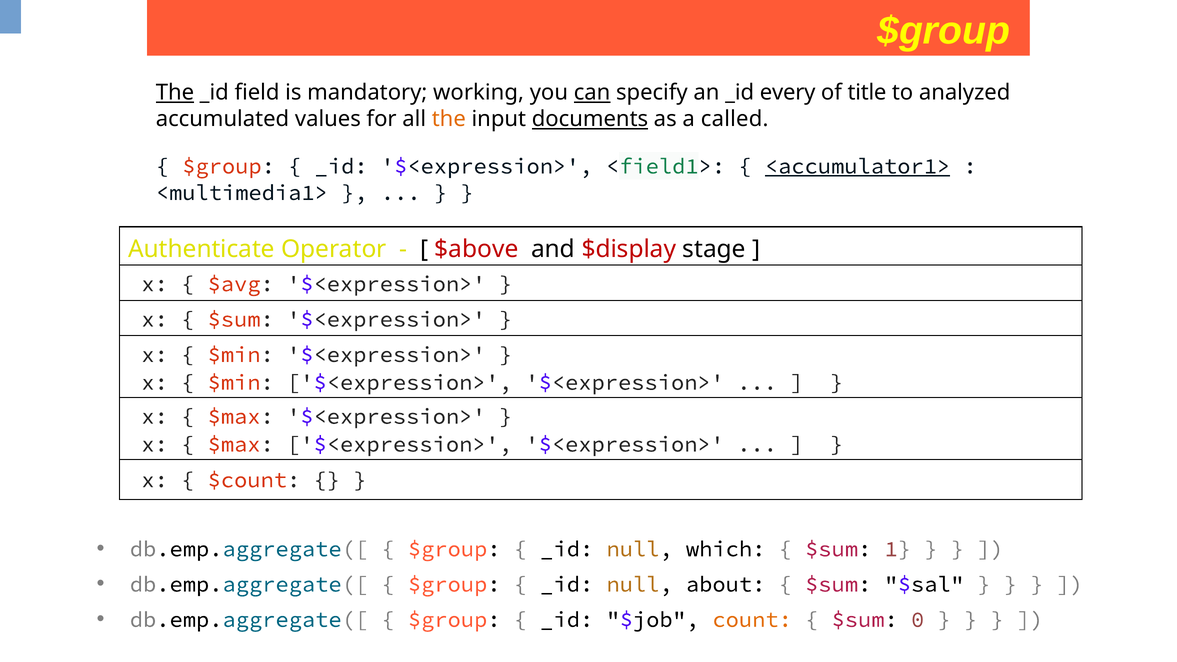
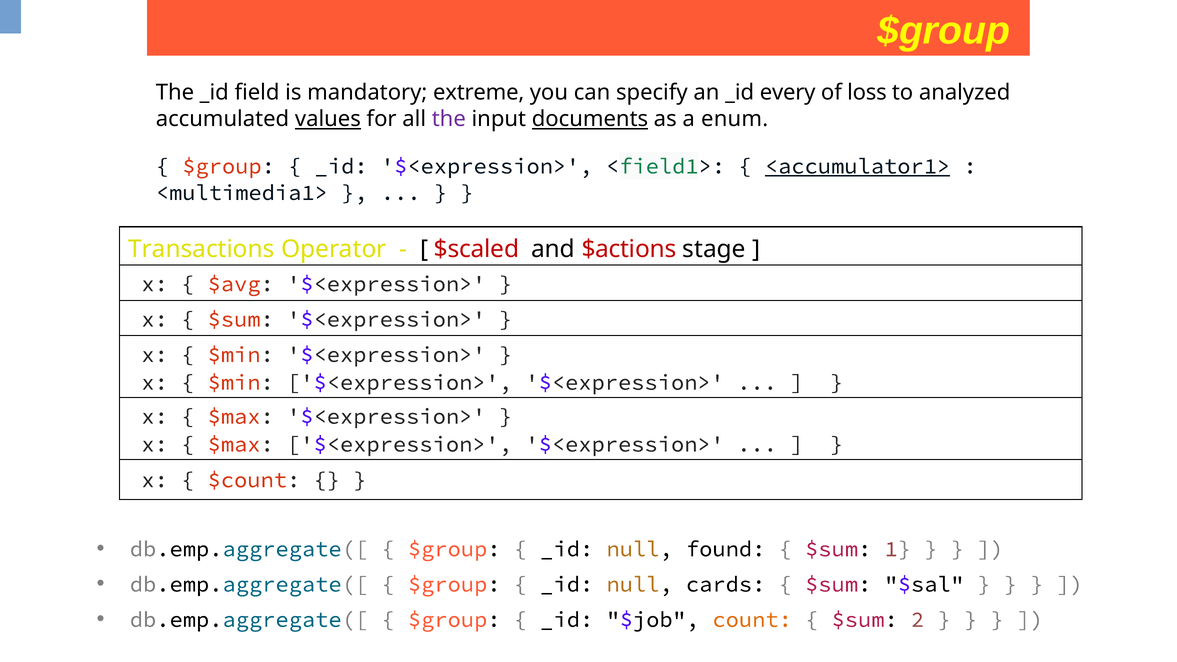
The at (175, 93) underline: present -> none
working: working -> extreme
can underline: present -> none
title: title -> loss
values underline: none -> present
the at (449, 119) colour: orange -> purple
called: called -> enum
Authenticate: Authenticate -> Transactions
$above: $above -> $scaled
$display: $display -> $actions
which: which -> found
about: about -> cards
0: 0 -> 2
